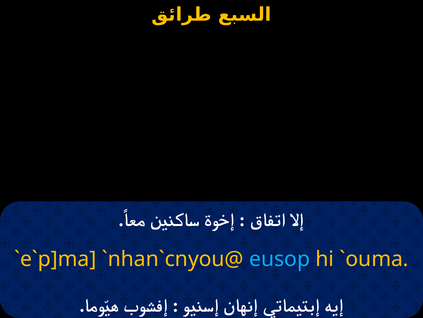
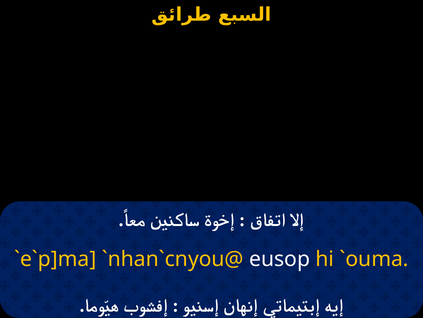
eusop colour: light blue -> white
